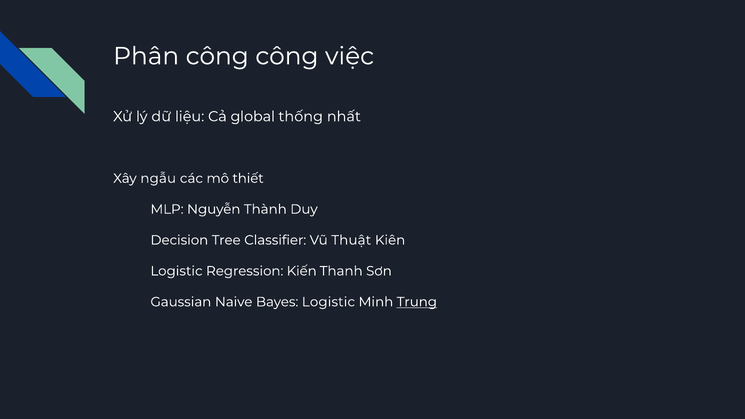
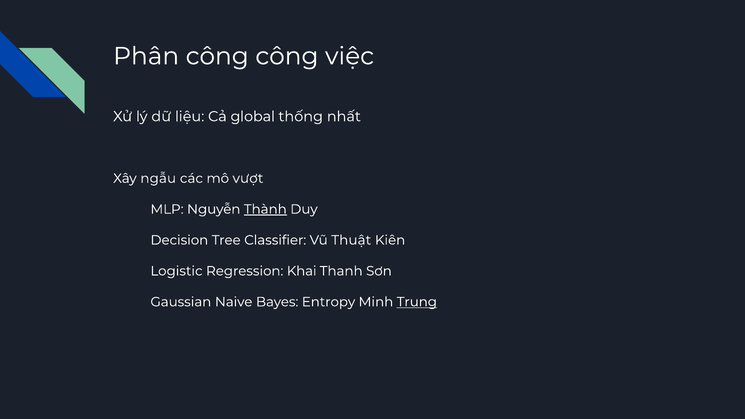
thiết: thiết -> vượt
Thành underline: none -> present
Kiến: Kiến -> Khai
Bayes Logistic: Logistic -> Entropy
